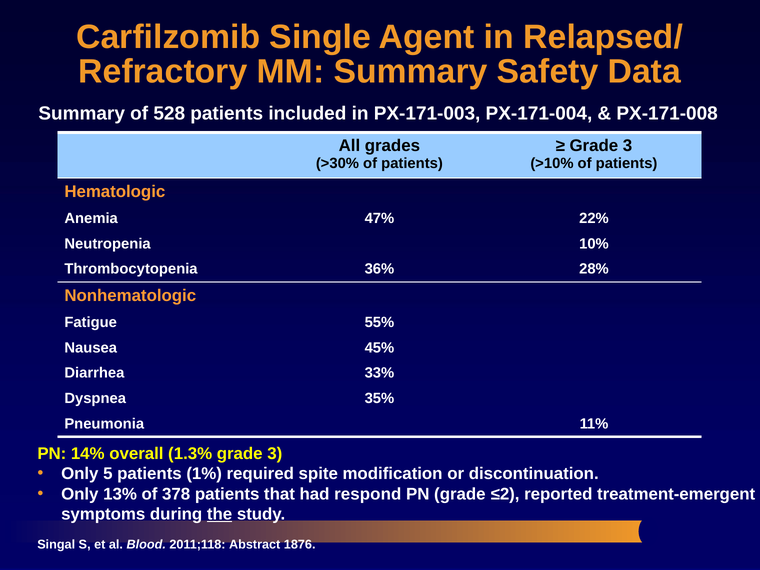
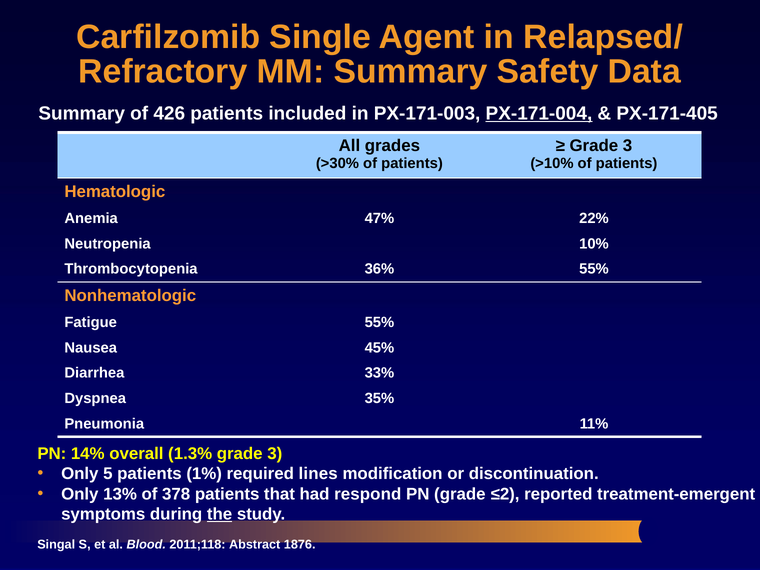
528: 528 -> 426
PX-171-004 underline: none -> present
PX-171-008: PX-171-008 -> PX-171-405
36% 28%: 28% -> 55%
spite: spite -> lines
